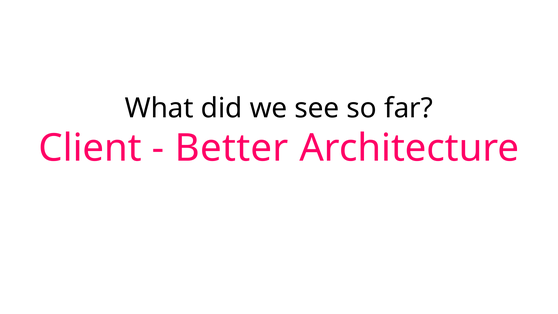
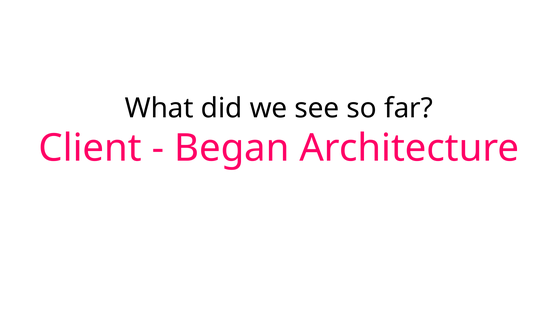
Better: Better -> Began
